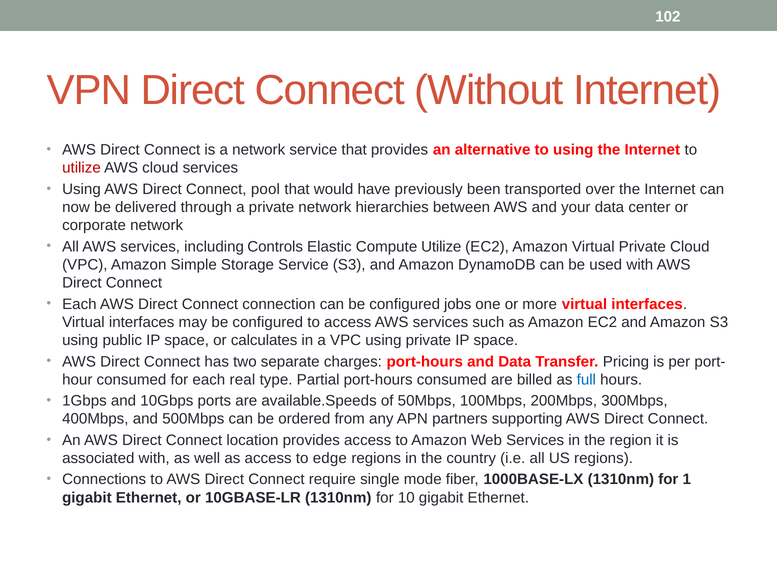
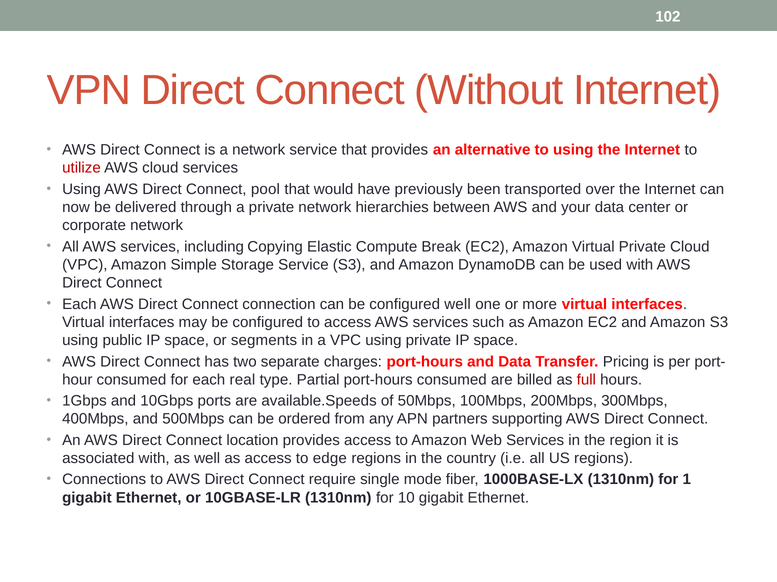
Controls: Controls -> Copying
Compute Utilize: Utilize -> Break
configured jobs: jobs -> well
calculates: calculates -> segments
full colour: blue -> red
